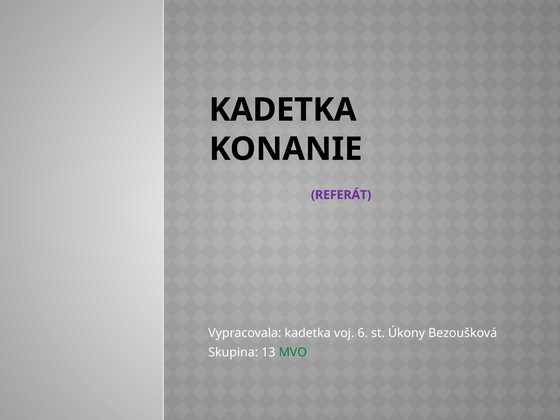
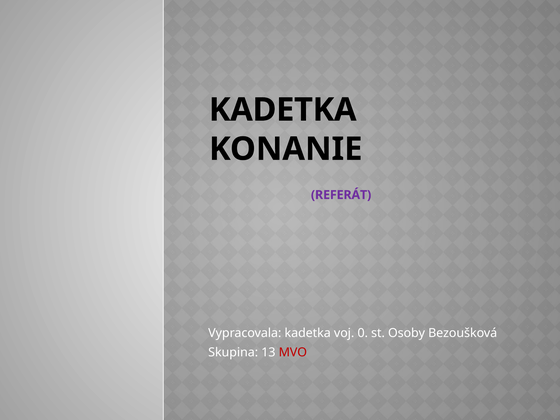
6: 6 -> 0
Úkony: Úkony -> Osoby
MVO colour: green -> red
